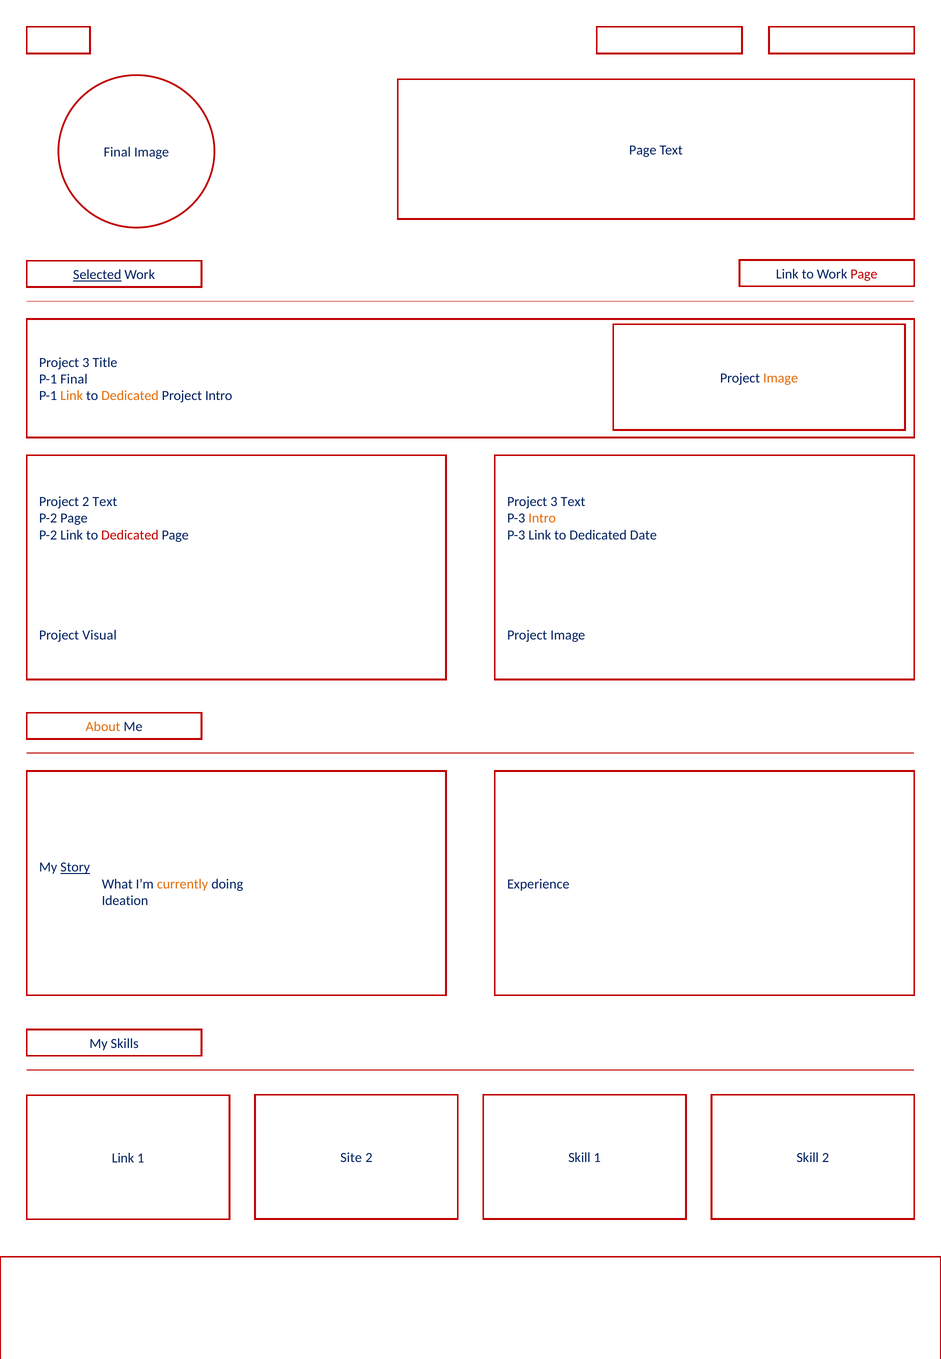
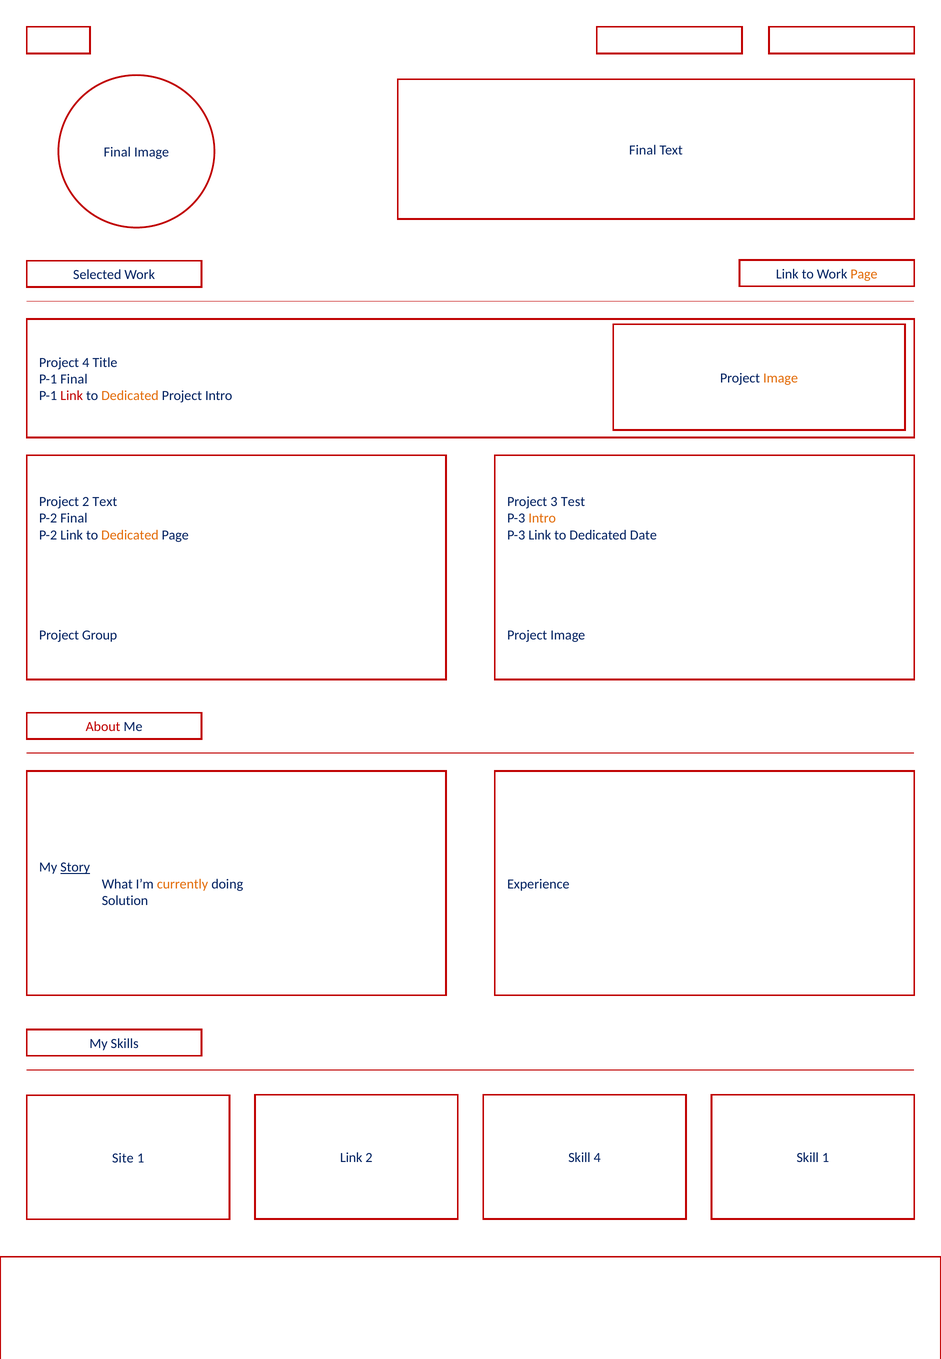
Image Page: Page -> Final
Selected underline: present -> none
Page at (864, 274) colour: red -> orange
3 at (86, 363): 3 -> 4
Link at (72, 396) colour: orange -> red
3 Text: Text -> Test
P-2 Page: Page -> Final
Dedicated at (130, 535) colour: red -> orange
Visual: Visual -> Group
About colour: orange -> red
Ideation: Ideation -> Solution
Link at (123, 1158): Link -> Site
1 Site: Site -> Link
Skill 1: 1 -> 4
Skill 2: 2 -> 1
